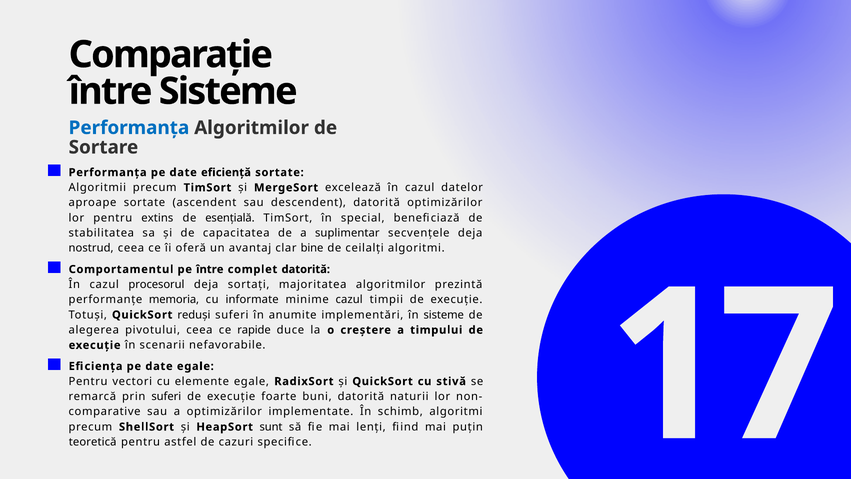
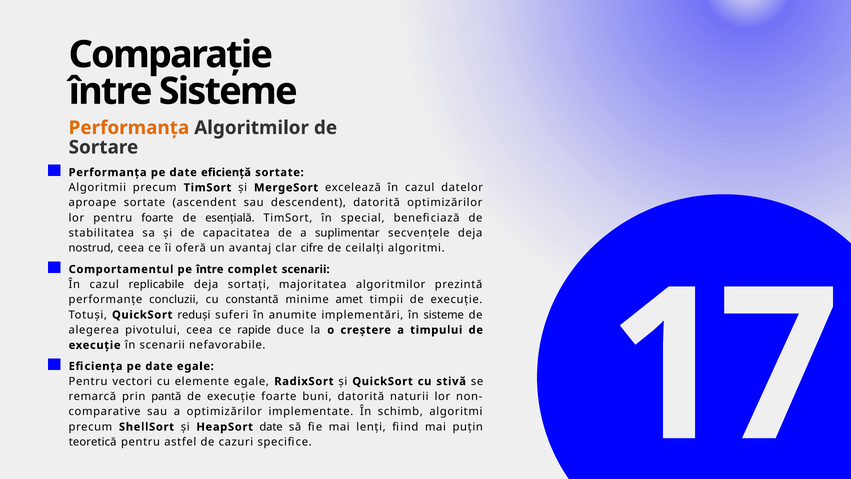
Performanța at (129, 128) colour: blue -> orange
pentru extins: extins -> foarte
bine: bine -> cifre
complet datorită: datorită -> scenarii
procesorul: procesorul -> replicabile
memoria: memoria -> concluzii
informate: informate -> constantă
minime cazul: cazul -> amet
prin suferi: suferi -> pantă
HeapSort sunt: sunt -> date
